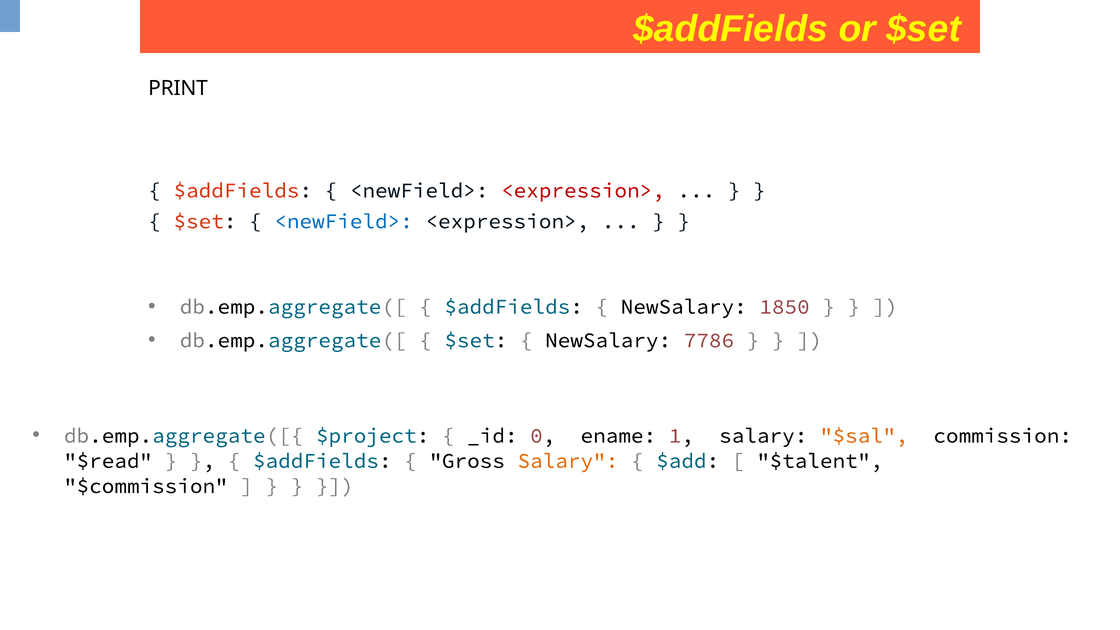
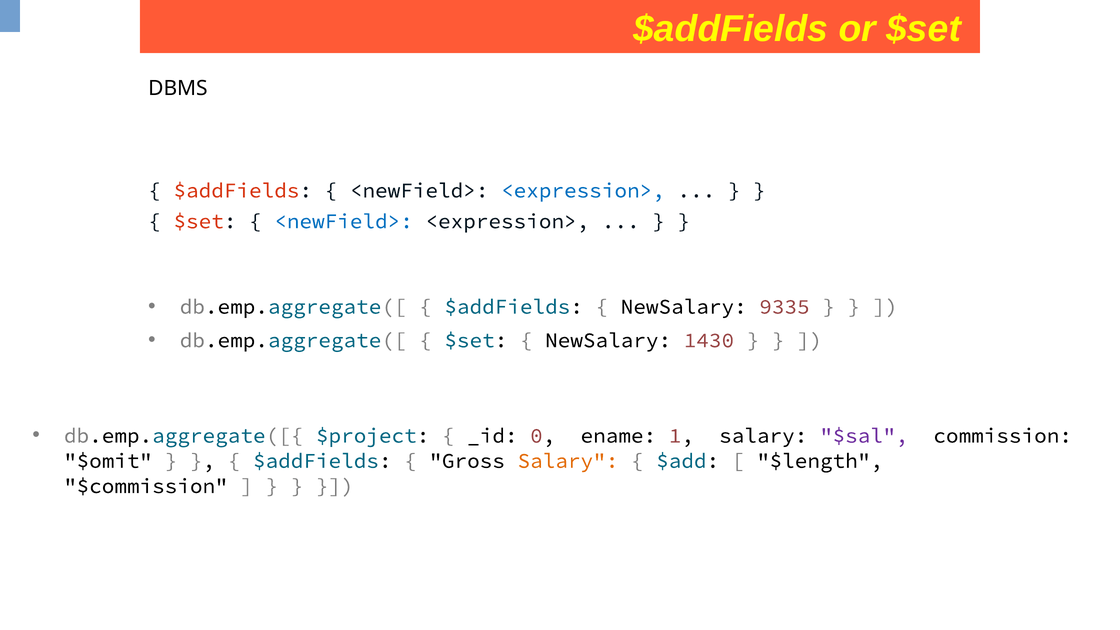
PRINT: PRINT -> DBMS
<expression> at (583, 191) colour: red -> blue
1850: 1850 -> 9335
7786: 7786 -> 1430
$sal colour: orange -> purple
$read: $read -> $omit
$talent: $talent -> $length
